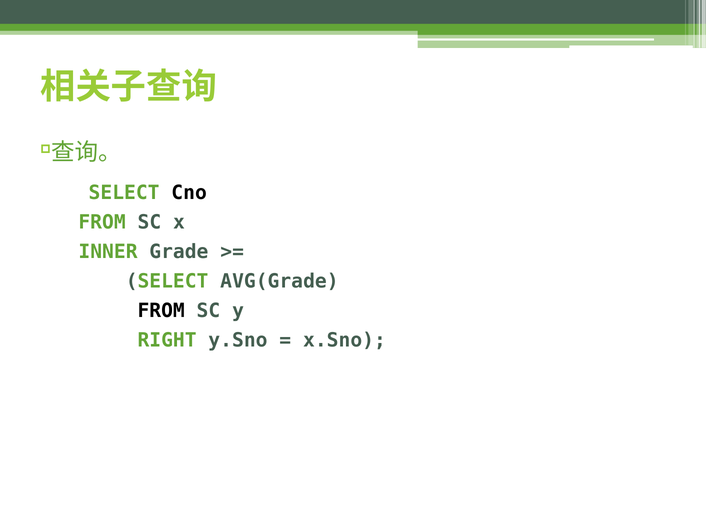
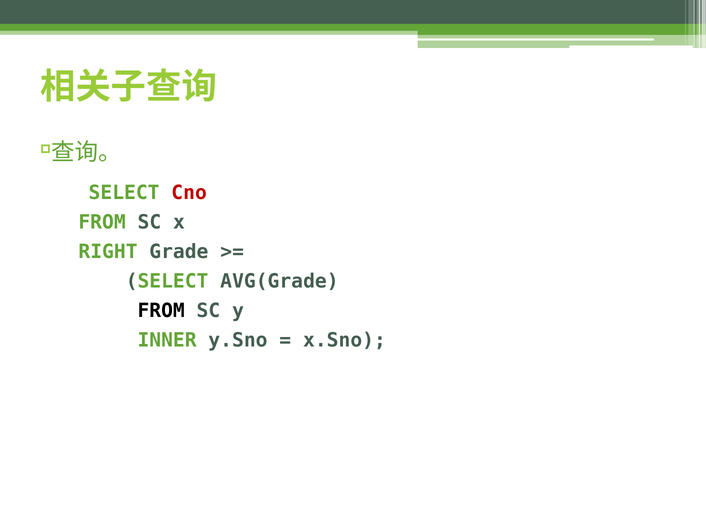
Cno colour: black -> red
INNER: INNER -> RIGHT
RIGHT: RIGHT -> INNER
